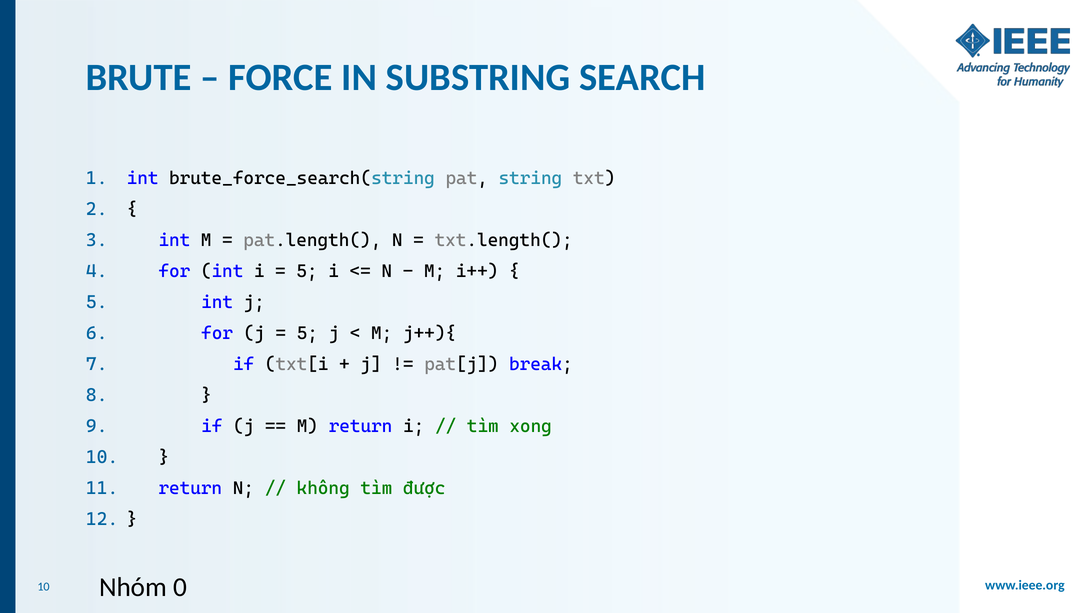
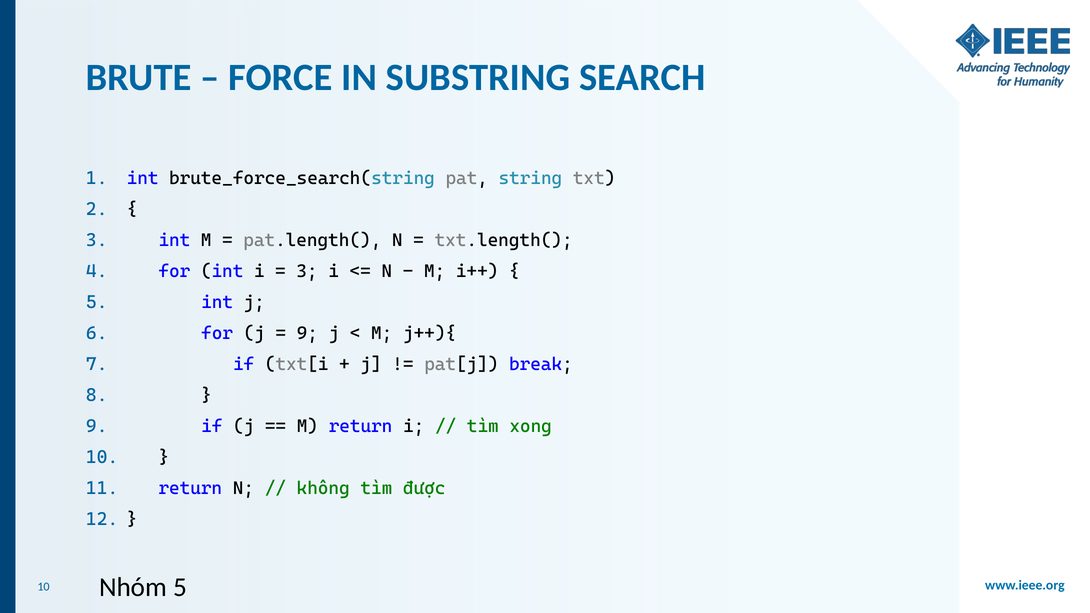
5 at (307, 271): 5 -> 3
5 at (307, 333): 5 -> 9
Nhóm 0: 0 -> 5
